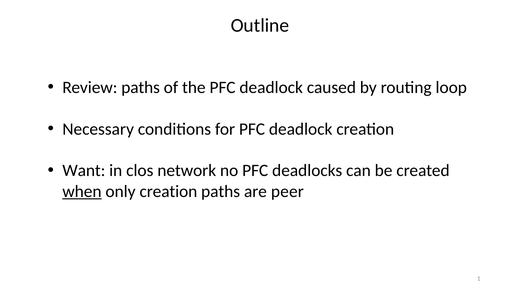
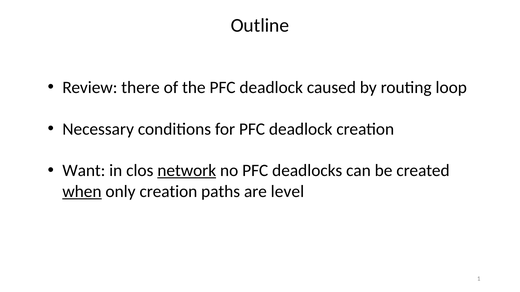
Review paths: paths -> there
network underline: none -> present
peer: peer -> level
